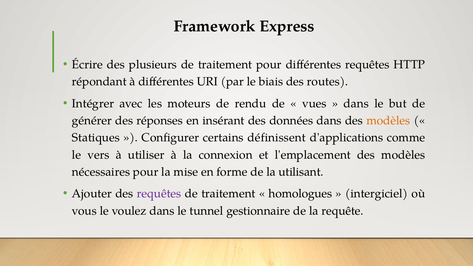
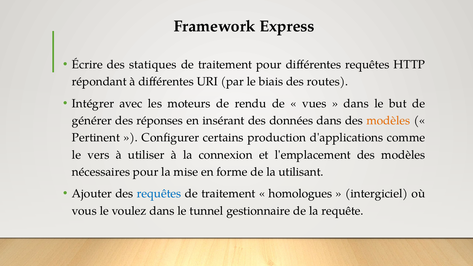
plusieurs: plusieurs -> statiques
Statiques: Statiques -> Pertinent
définissent: définissent -> production
requêtes at (159, 194) colour: purple -> blue
